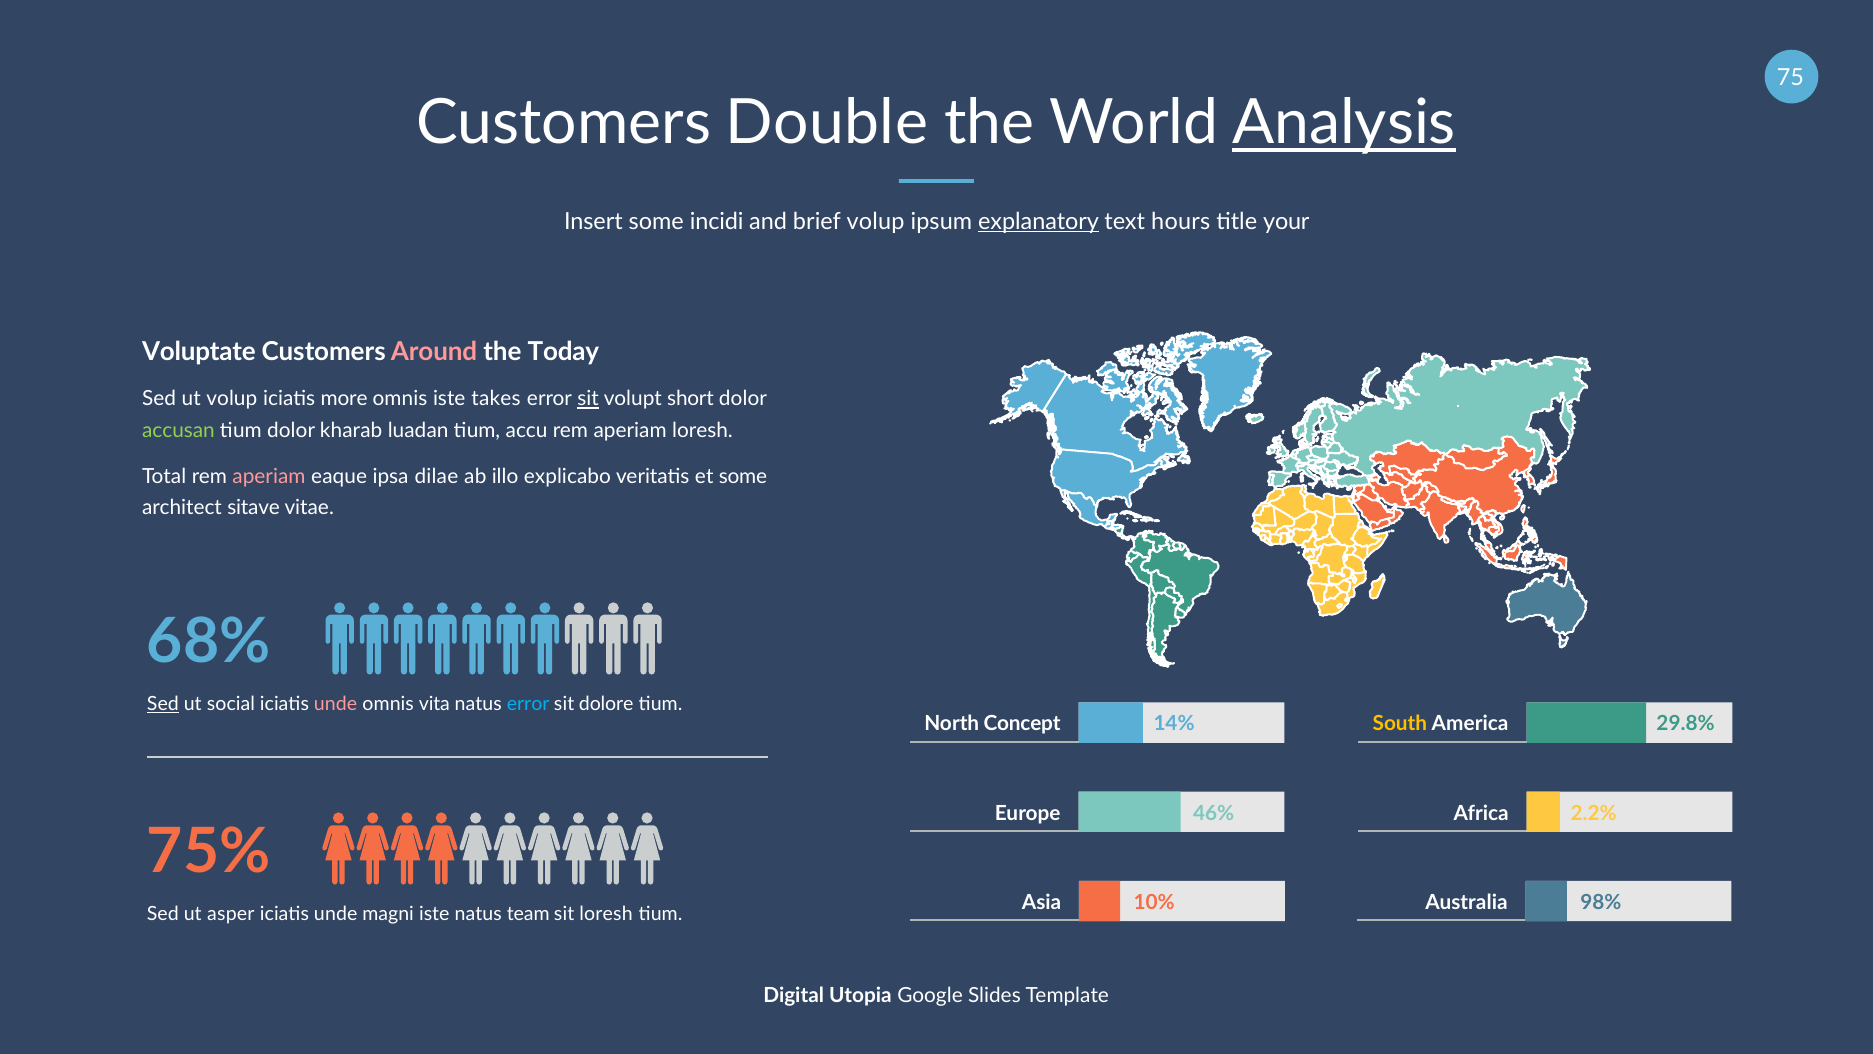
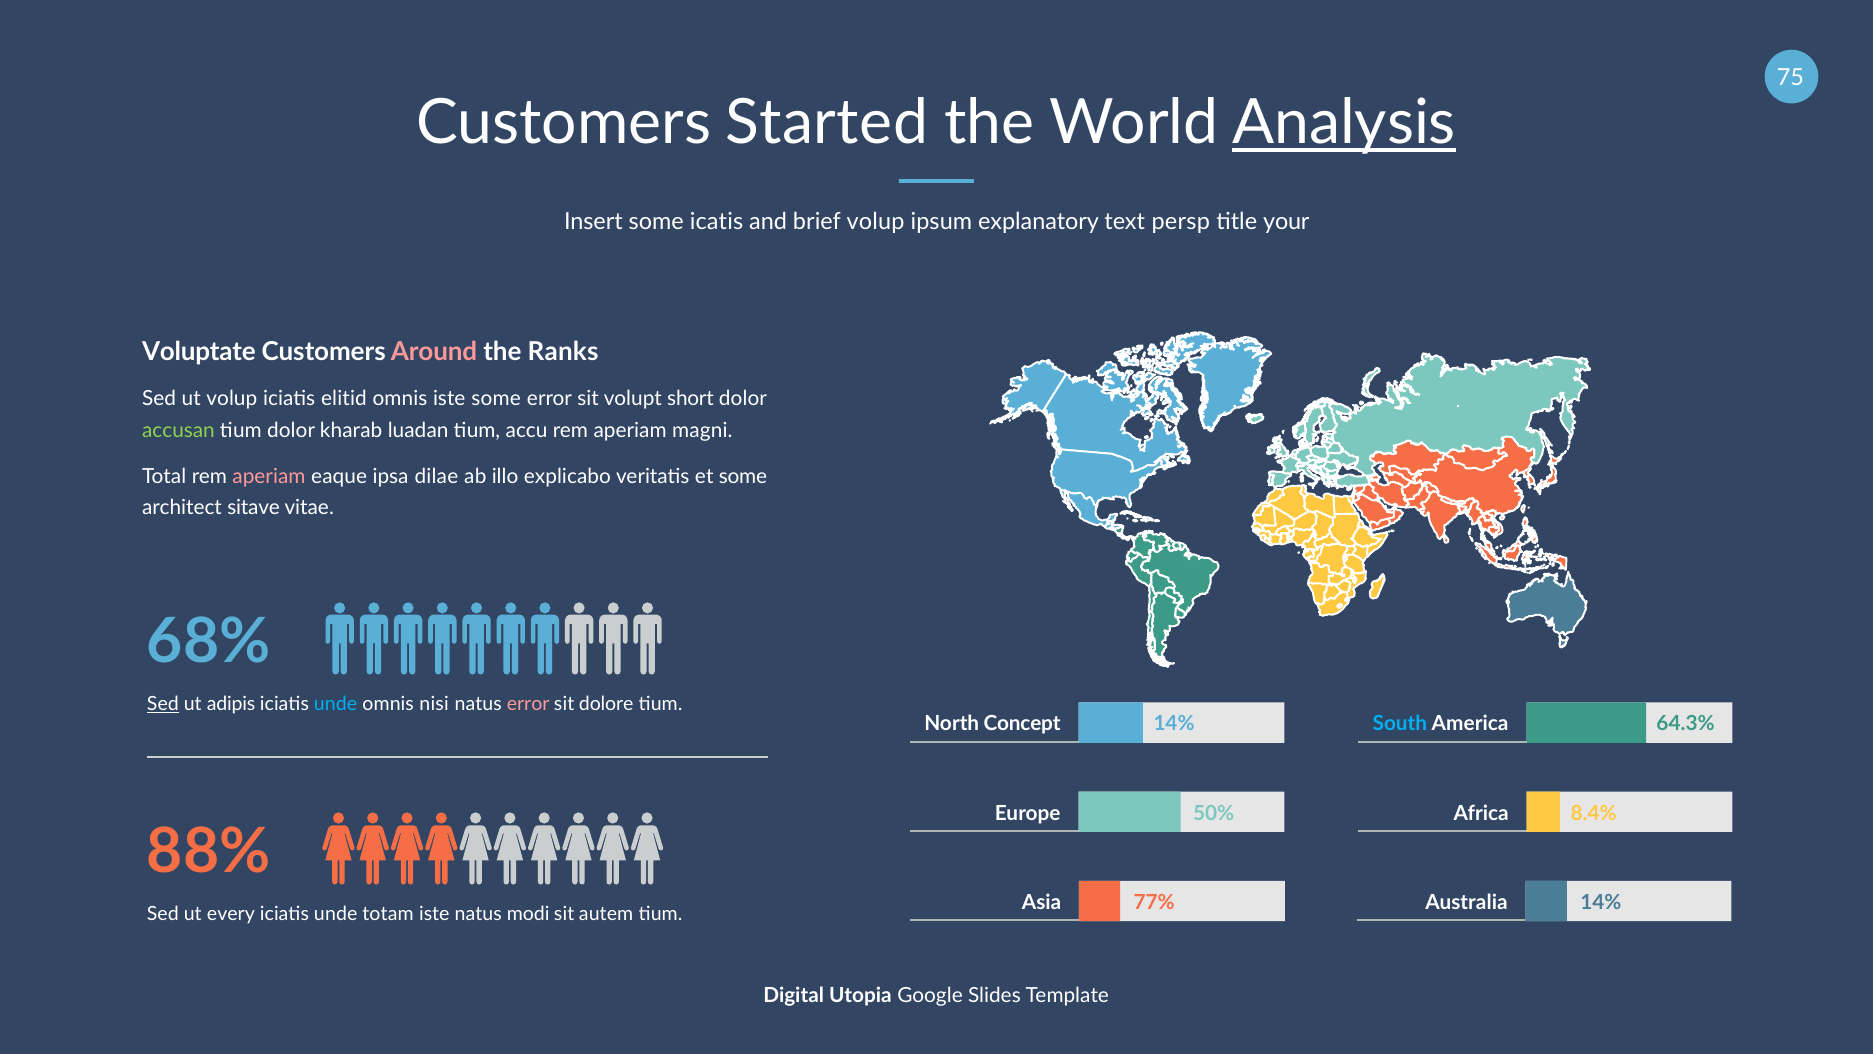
Double: Double -> Started
incidi: incidi -> icatis
explanatory underline: present -> none
hours: hours -> persp
Today: Today -> Ranks
more: more -> elitid
iste takes: takes -> some
sit at (588, 399) underline: present -> none
aperiam loresh: loresh -> magni
social: social -> adipis
unde at (336, 704) colour: pink -> light blue
vita: vita -> nisi
error at (528, 704) colour: light blue -> pink
South colour: yellow -> light blue
29.8%: 29.8% -> 64.3%
46%: 46% -> 50%
2.2%: 2.2% -> 8.4%
75%: 75% -> 88%
10%: 10% -> 77%
Australia 98%: 98% -> 14%
asper: asper -> every
magni: magni -> totam
team: team -> modi
sit loresh: loresh -> autem
